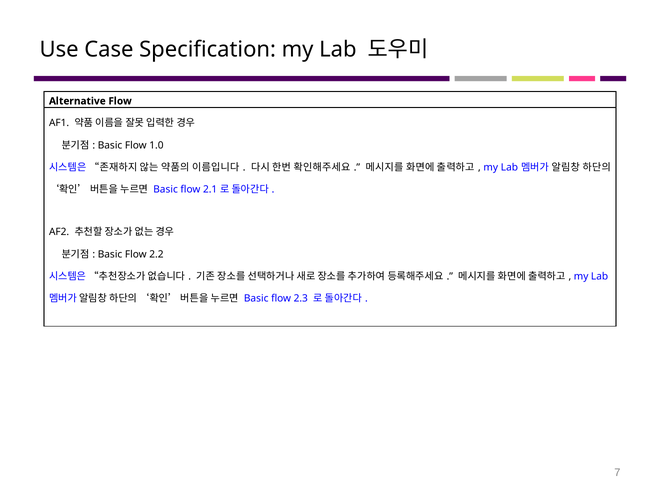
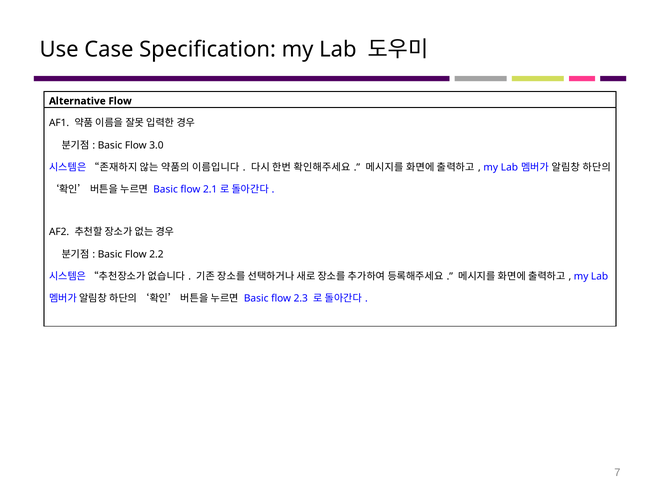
1.0: 1.0 -> 3.0
